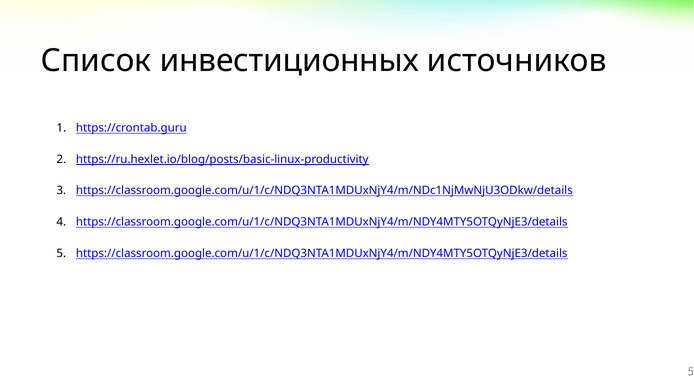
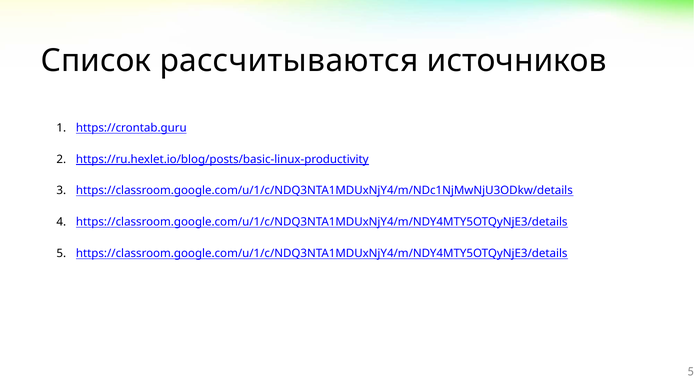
инвестиционных: инвестиционных -> рассчитываются
